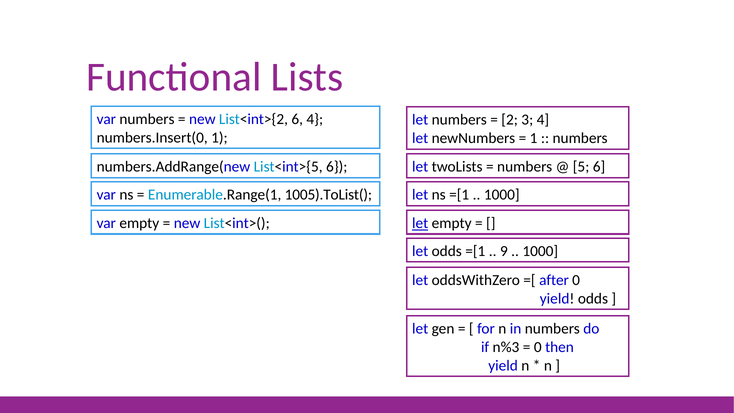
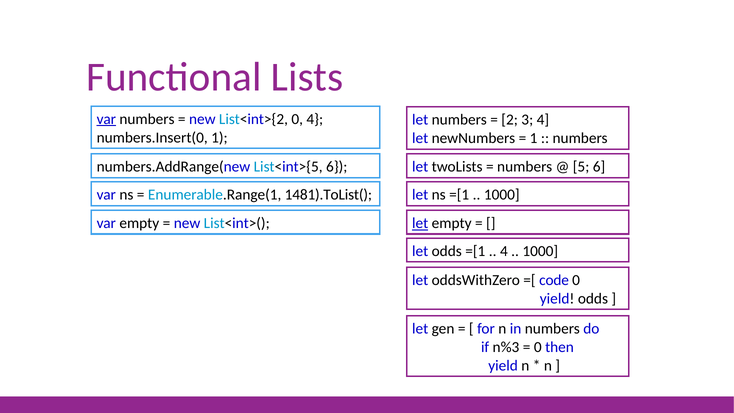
var at (106, 119) underline: none -> present
List<int>{2 6: 6 -> 0
1005).ToList(: 1005).ToList( -> 1481).ToList(
9 at (504, 251): 9 -> 4
after: after -> code
